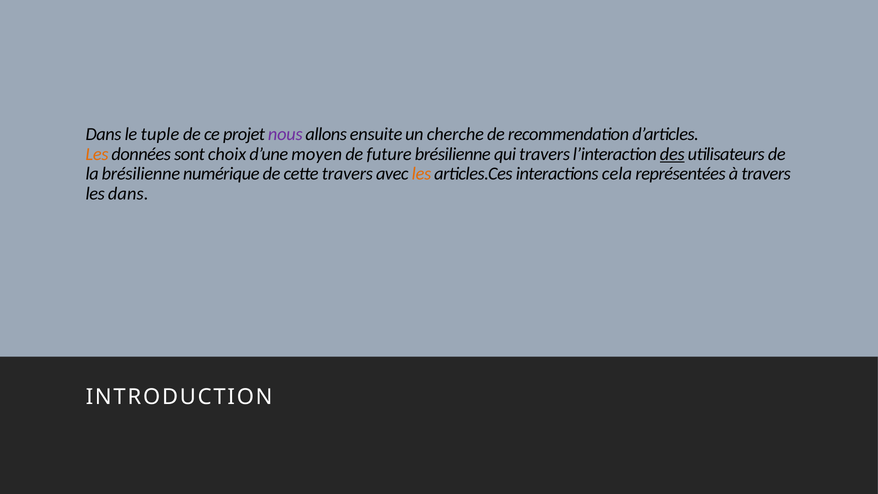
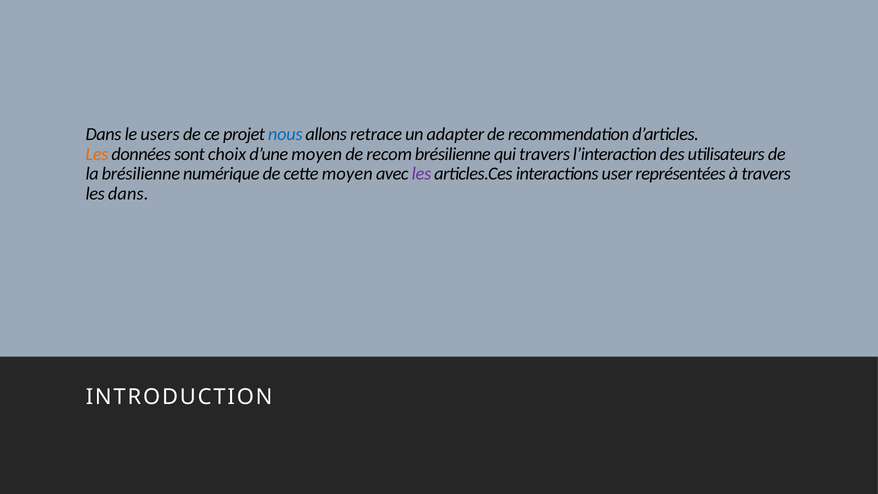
tuple: tuple -> users
nous colour: purple -> blue
ensuite: ensuite -> retrace
cherche: cherche -> adapter
future: future -> recom
des underline: present -> none
cette travers: travers -> moyen
les at (422, 174) colour: orange -> purple
cela: cela -> user
